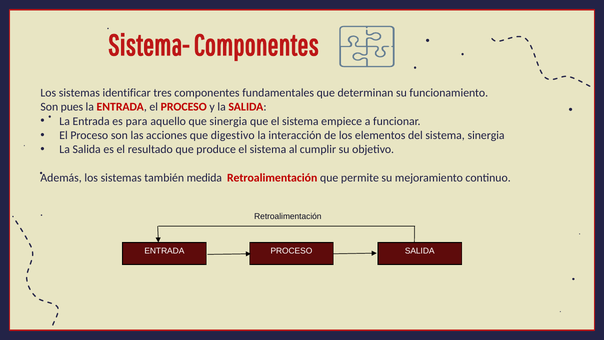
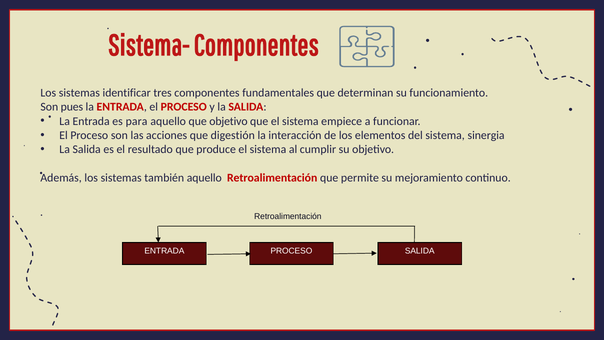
que sinergia: sinergia -> objetivo
digestivo: digestivo -> digestión
también medida: medida -> aquello
